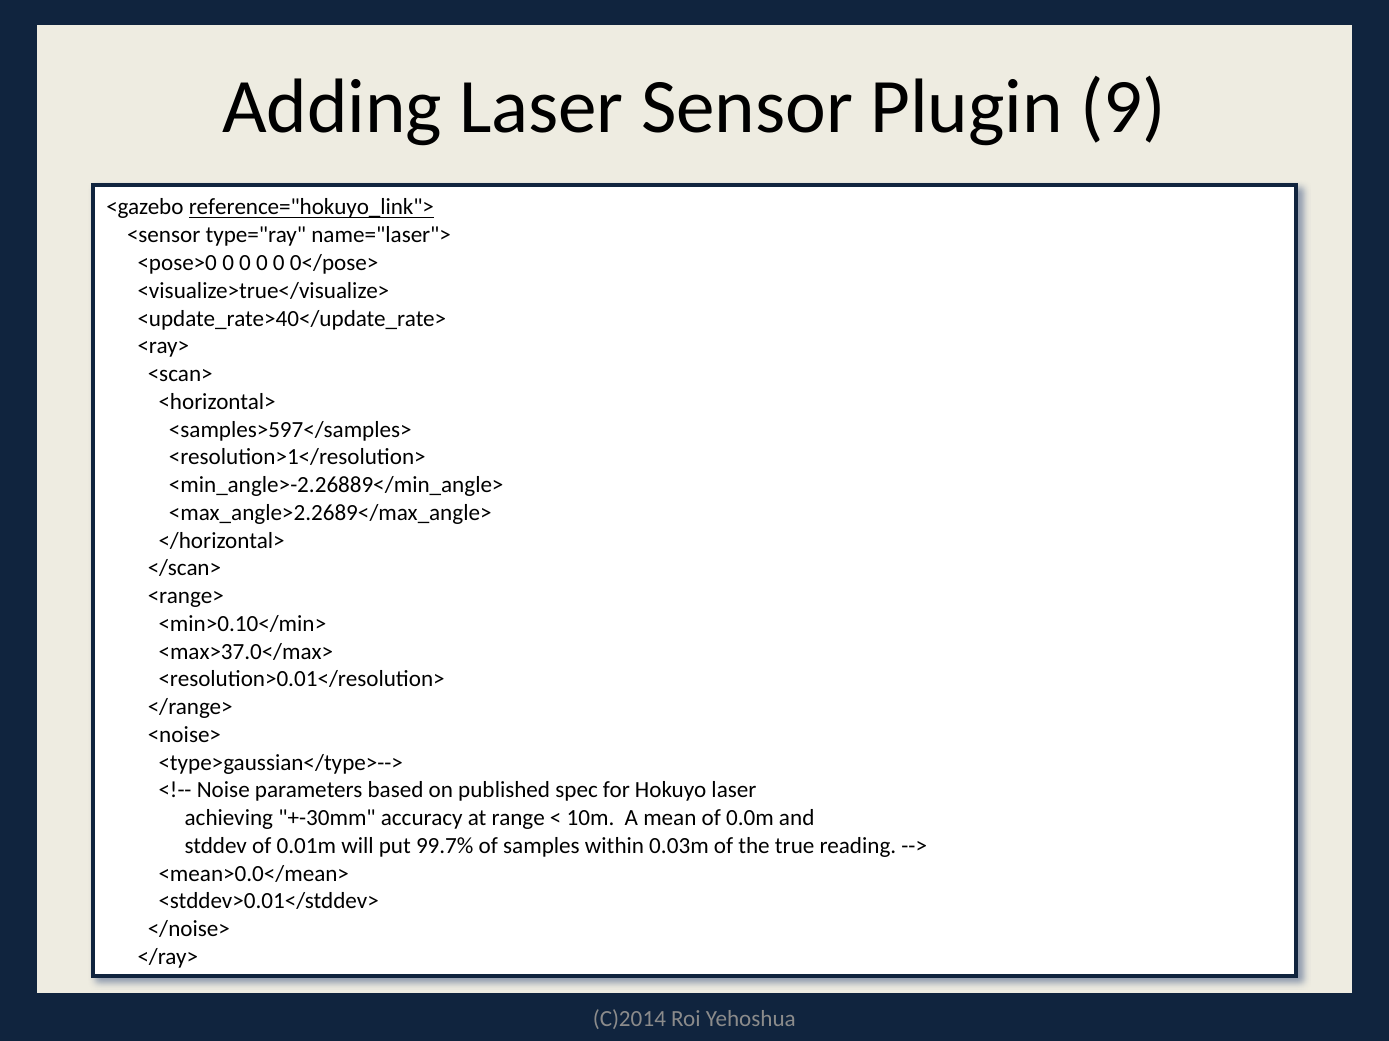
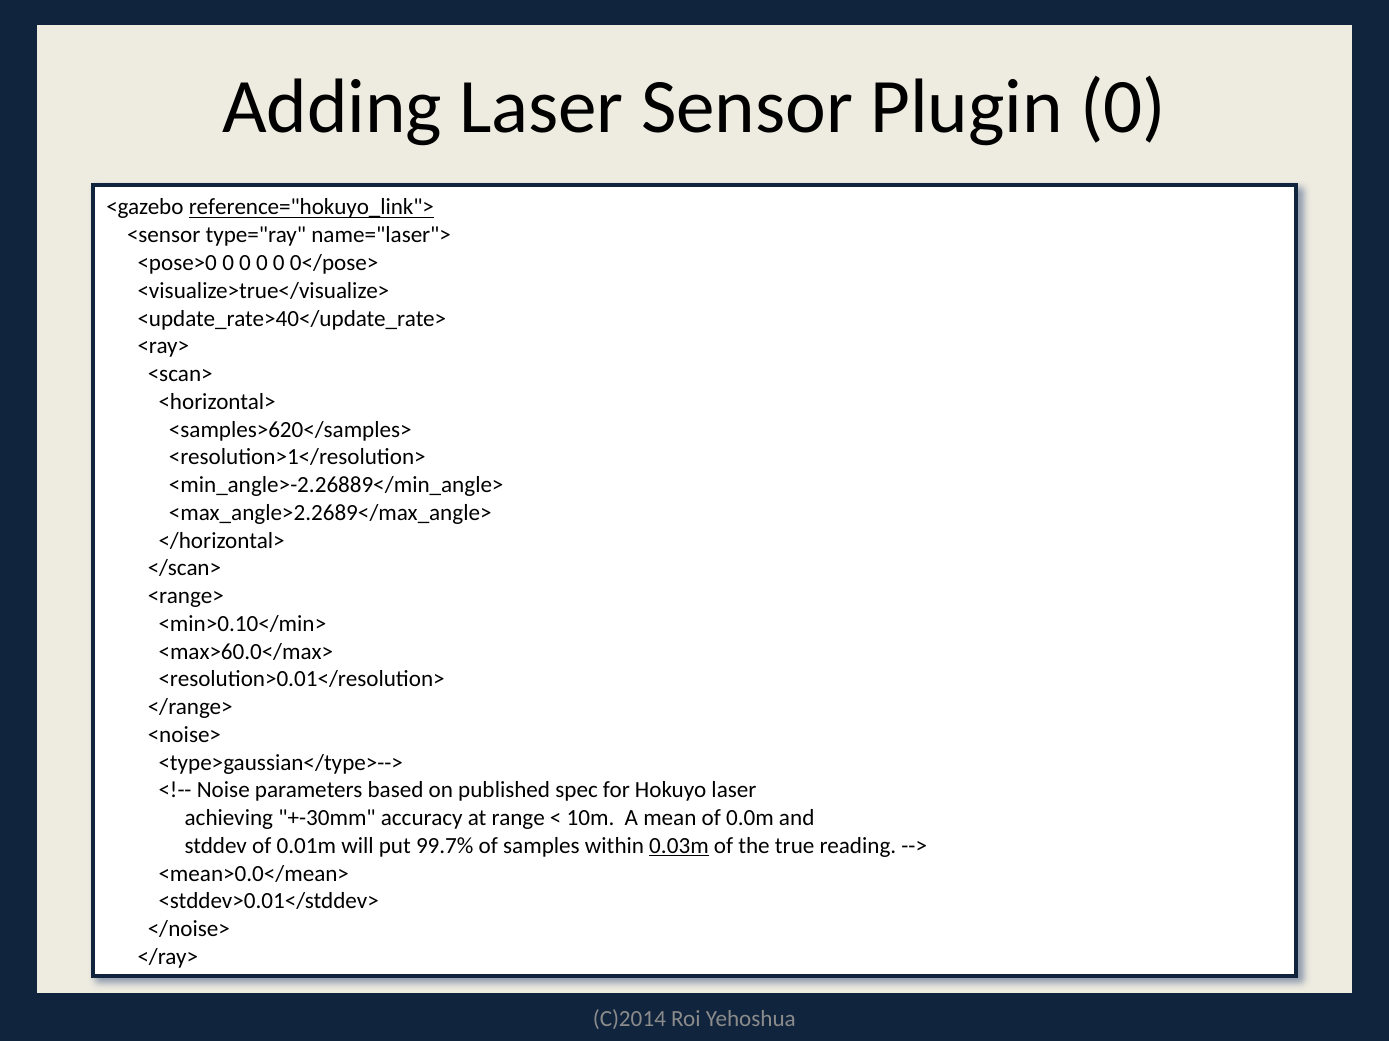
Plugin 9: 9 -> 0
<samples>597</samples>: <samples>597</samples> -> <samples>620</samples>
<max>37.0</max>: <max>37.0</max> -> <max>60.0</max>
0.03m underline: none -> present
